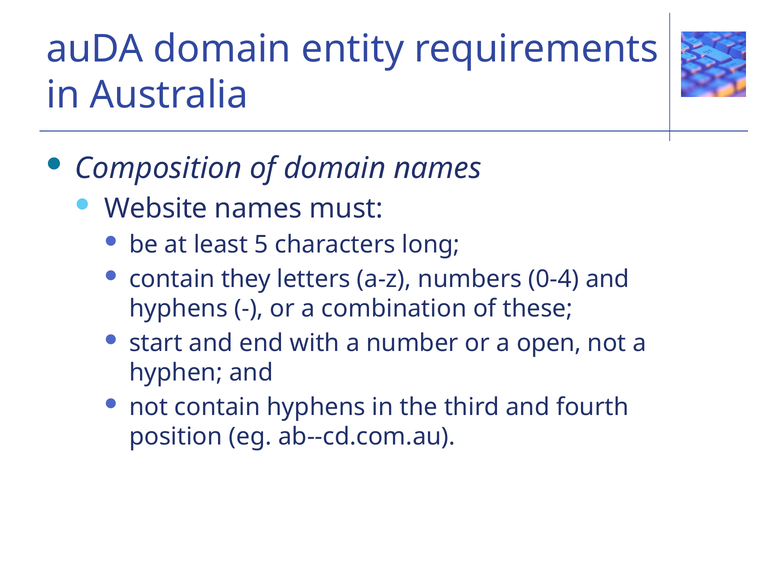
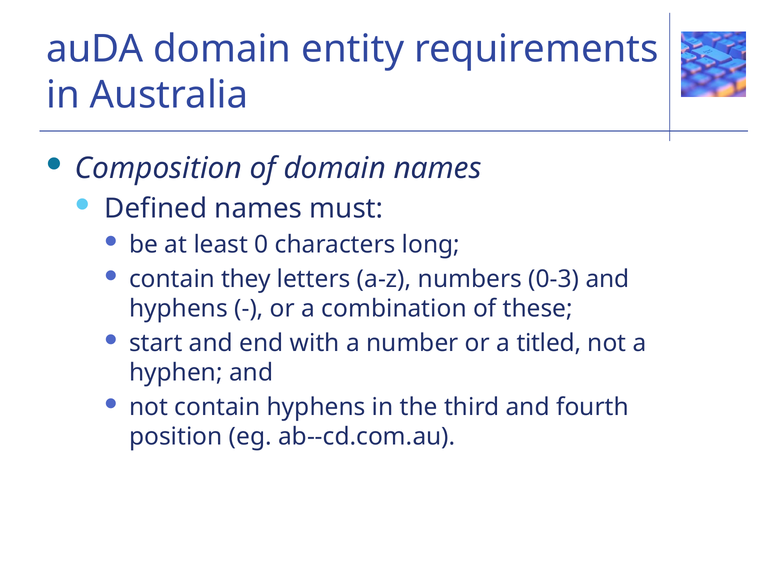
Website: Website -> Defined
5: 5 -> 0
0-4: 0-4 -> 0-3
open: open -> titled
